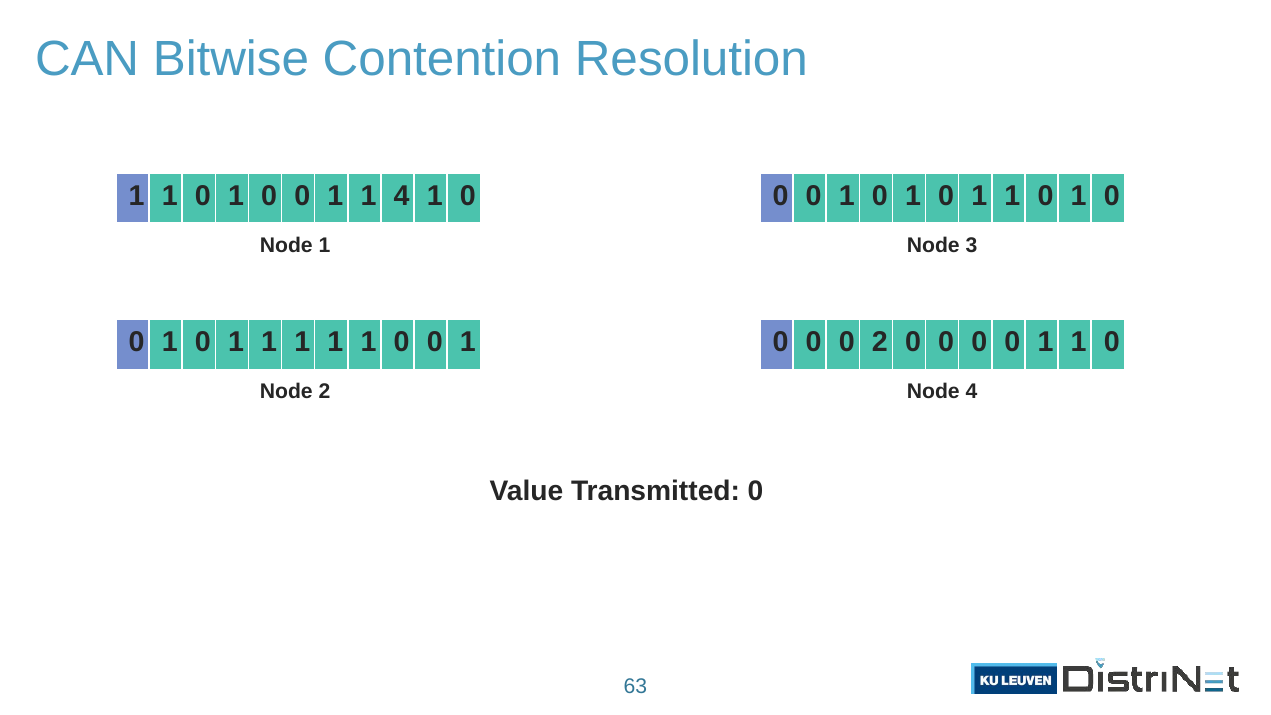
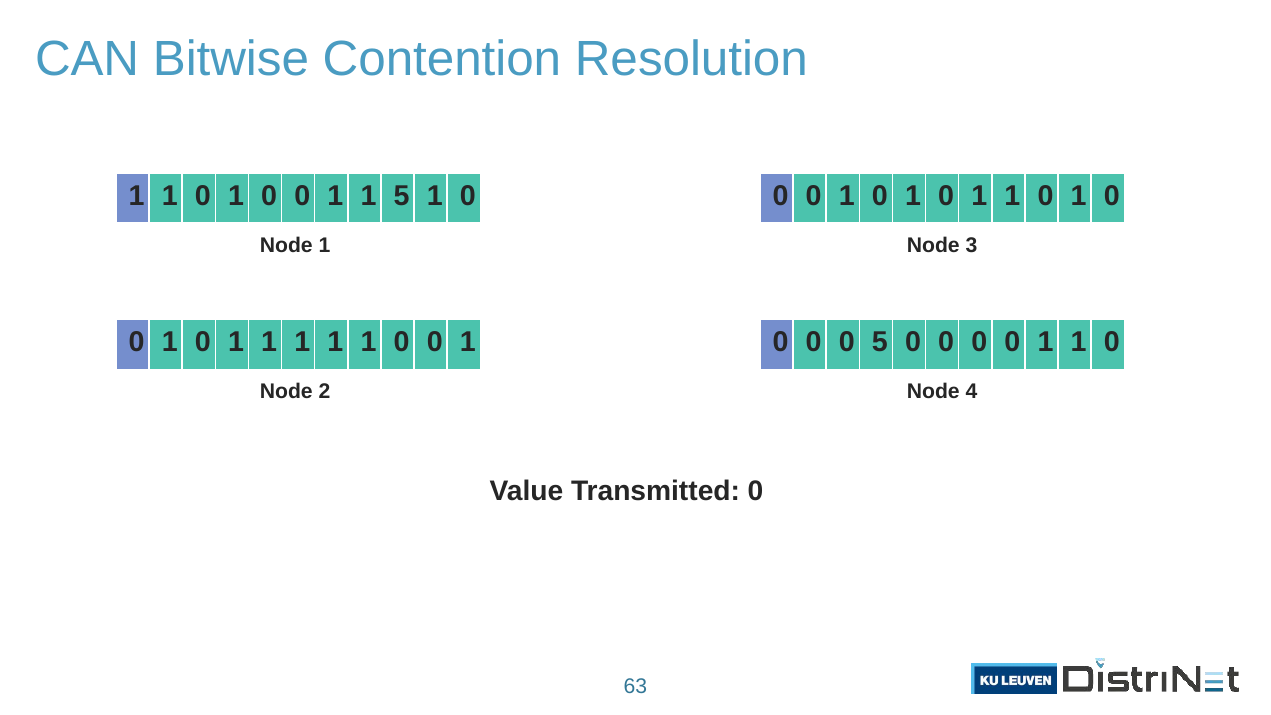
1 4: 4 -> 5
0 2: 2 -> 5
